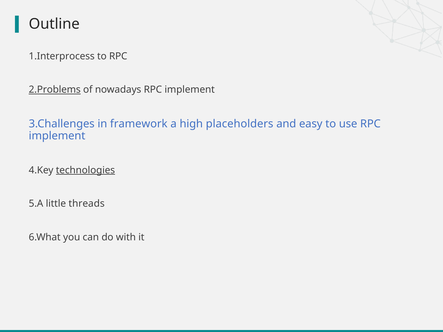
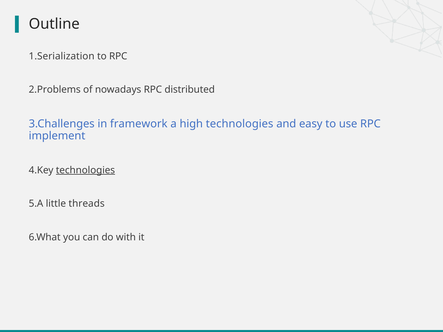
1.Interprocess: 1.Interprocess -> 1.Serialization
2.Problems underline: present -> none
nowadays RPC implement: implement -> distributed
high placeholders: placeholders -> technologies
